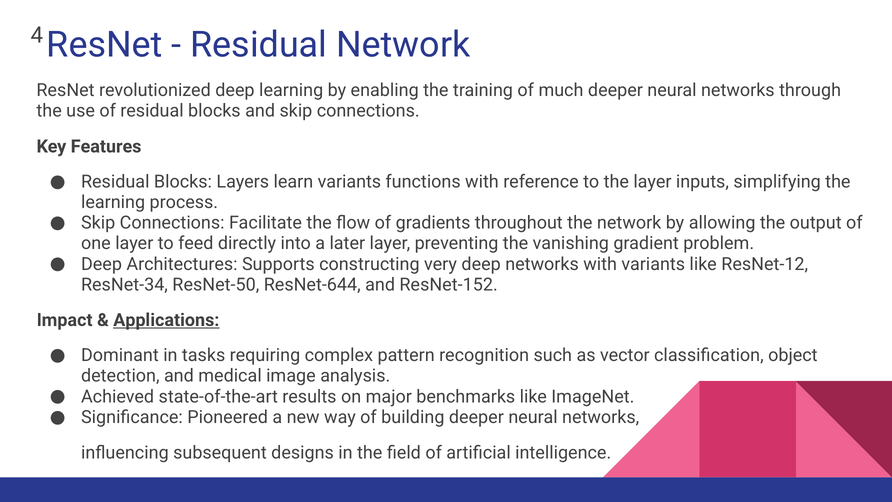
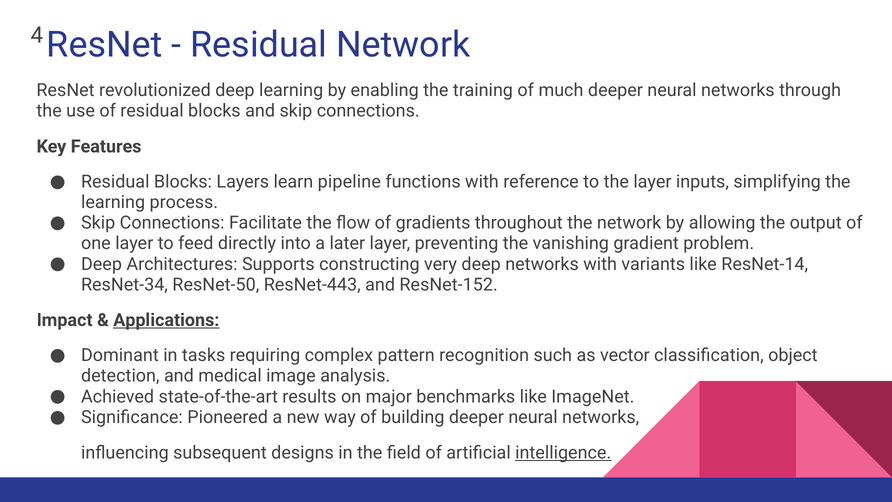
learn variants: variants -> pipeline
ResNet-12: ResNet-12 -> ResNet-14
ResNet-644: ResNet-644 -> ResNet-443
intelligence underline: none -> present
